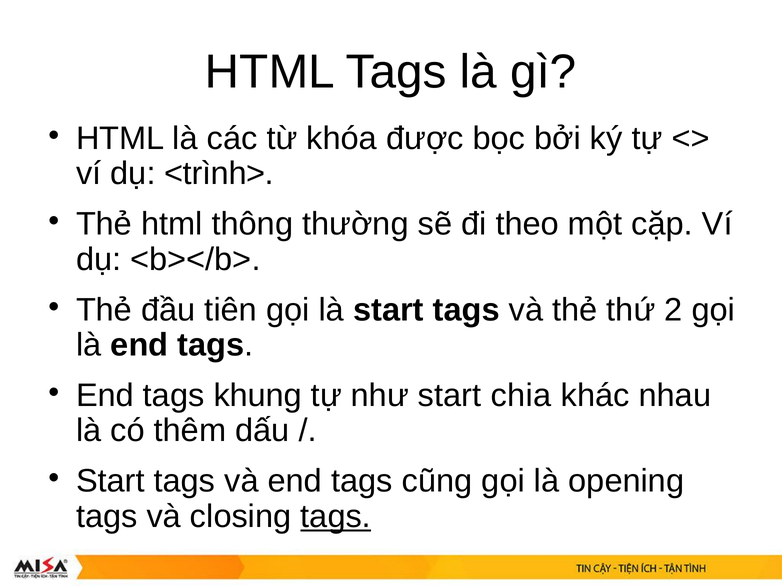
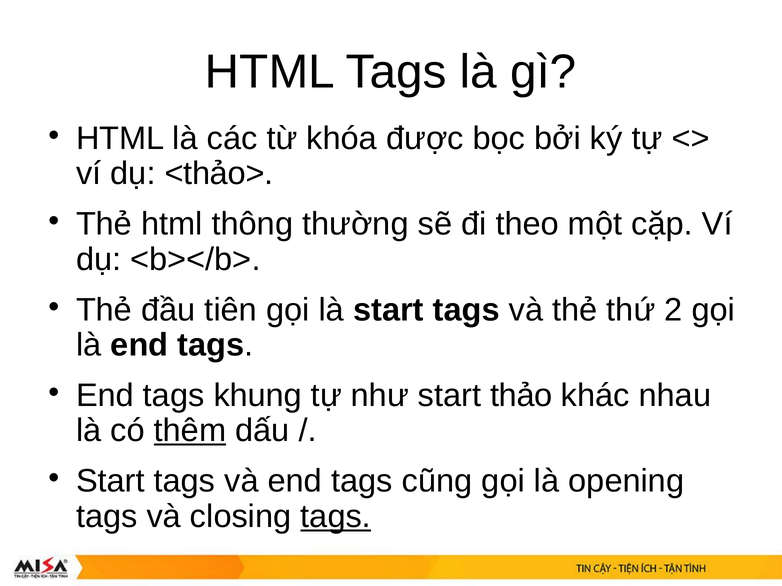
<trình>: <trình> -> <thảo>
chia: chia -> thảo
thêm underline: none -> present
